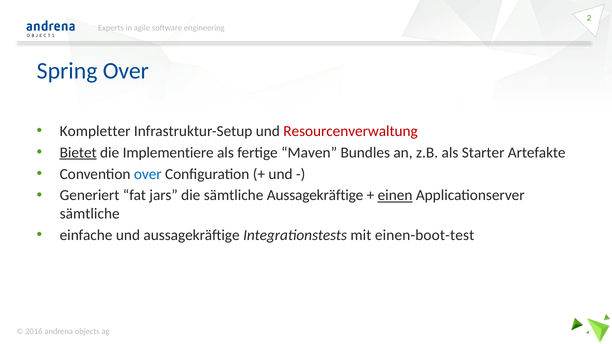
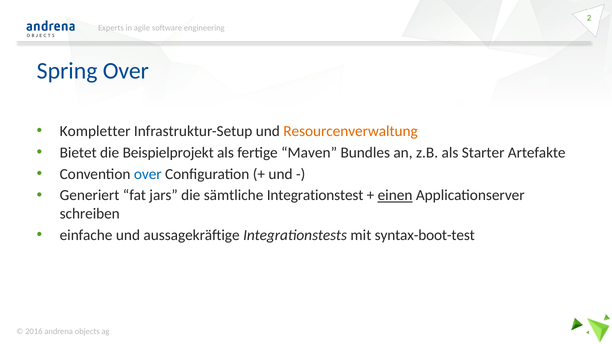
Resourcenverwaltung colour: red -> orange
Bietet underline: present -> none
Implementiere: Implementiere -> Beispielprojekt
sämtliche Aussagekräftige: Aussagekräftige -> Integrationstest
sämtliche at (90, 214): sämtliche -> schreiben
einen-boot-test: einen-boot-test -> syntax-boot-test
